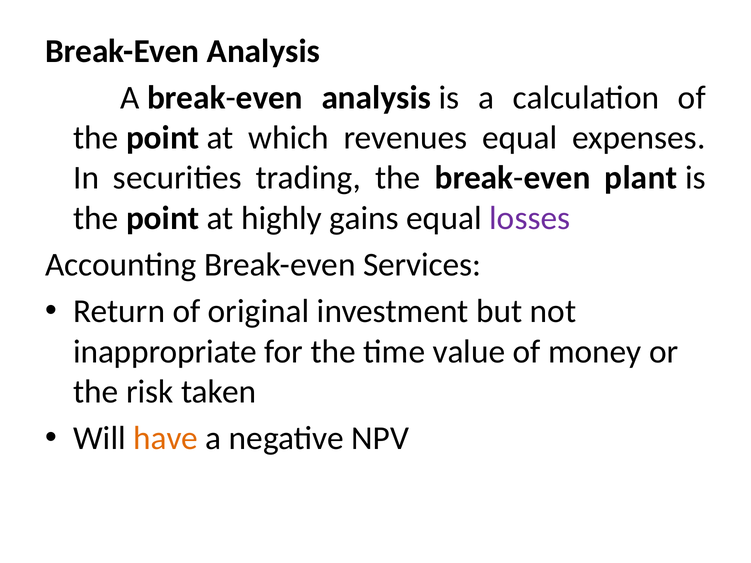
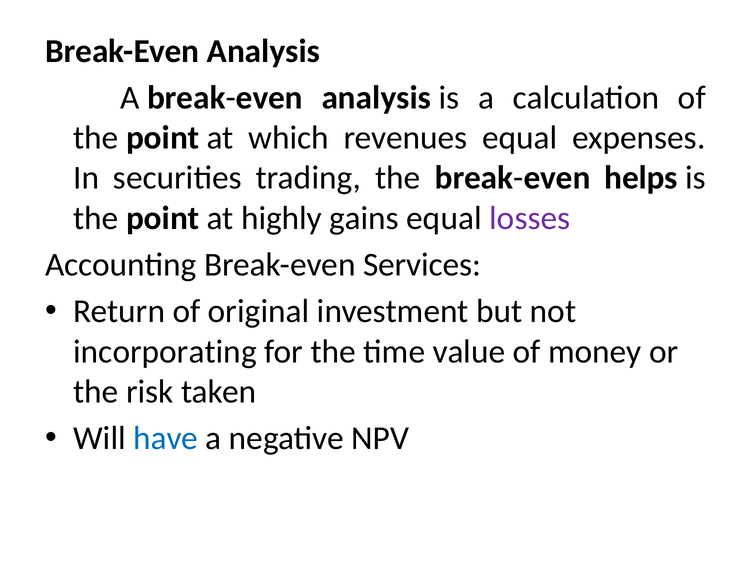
plant: plant -> helps
inappropriate: inappropriate -> incorporating
have colour: orange -> blue
